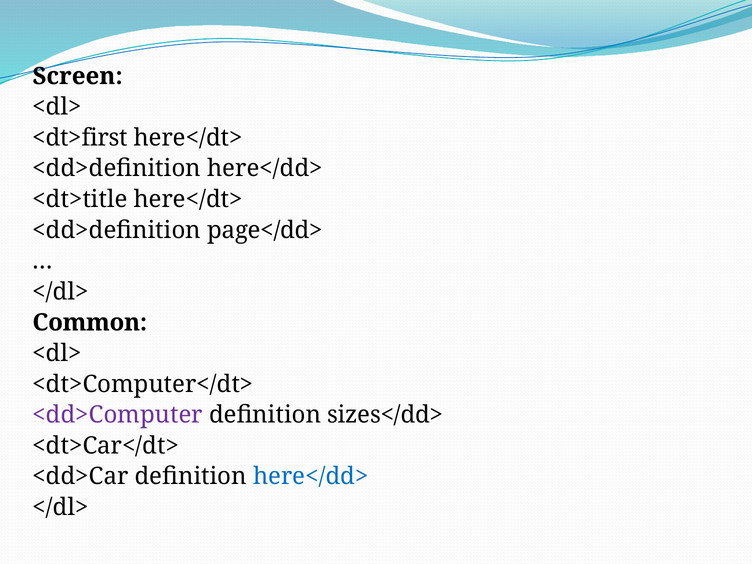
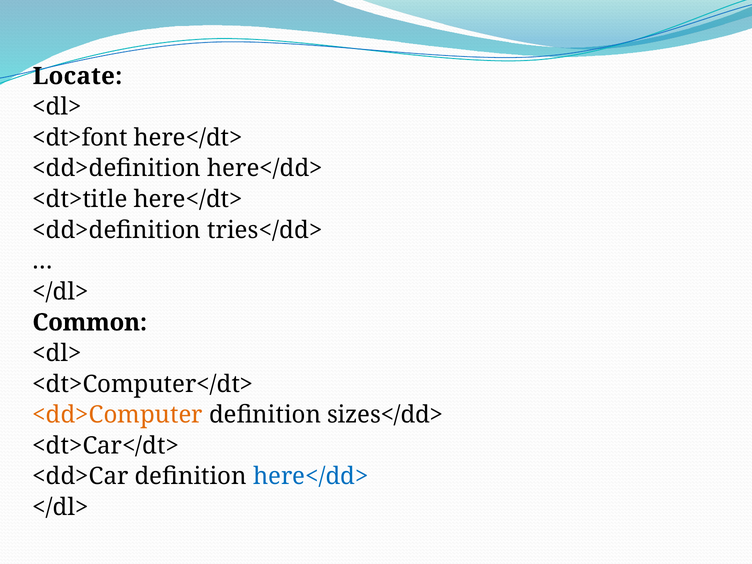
Screen: Screen -> Locate
<dt>first: <dt>first -> <dt>font
page</dd>: page</dd> -> tries</dd>
<dd>Computer colour: purple -> orange
